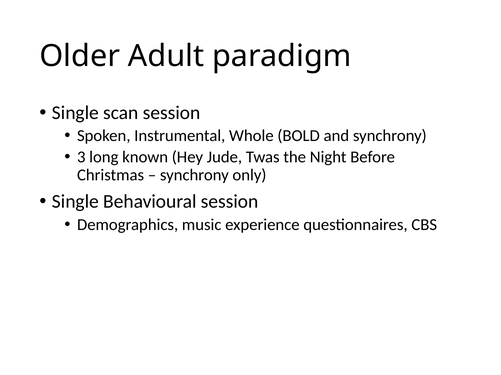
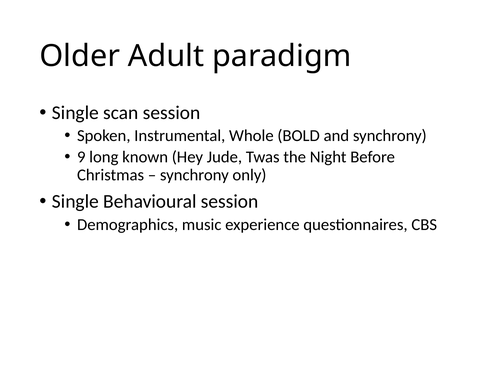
3: 3 -> 9
